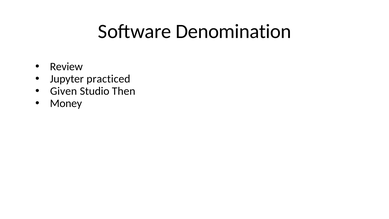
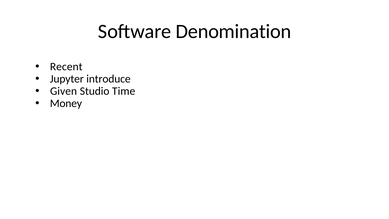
Review: Review -> Recent
practiced: practiced -> introduce
Then: Then -> Time
